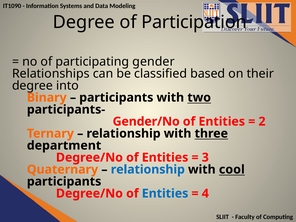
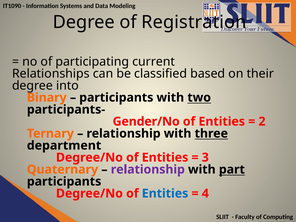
Participation: Participation -> Registration
gender: gender -> current
relationship at (148, 169) colour: blue -> purple
cool: cool -> part
